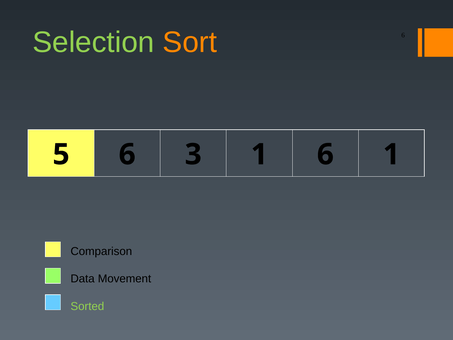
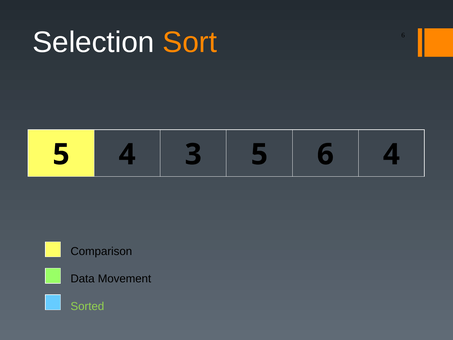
Selection colour: light green -> white
5 6: 6 -> 4
3 1: 1 -> 5
6 1: 1 -> 4
